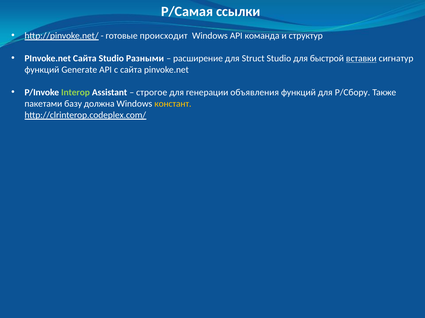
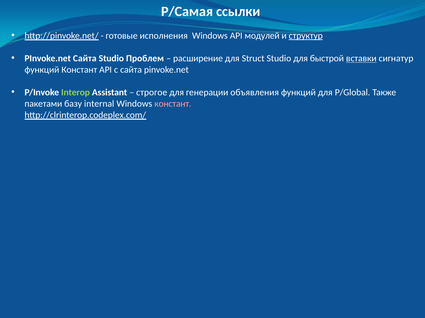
происходит: происходит -> исполнения
команда: команда -> модулей
структур underline: none -> present
Разными: Разными -> Проблем
функций Generate: Generate -> Констант
P/Сбору: P/Сбору -> P/Global
должна: должна -> internal
констант at (173, 104) colour: yellow -> pink
